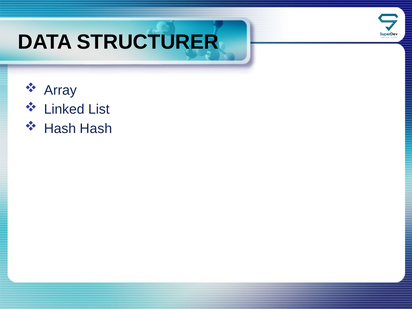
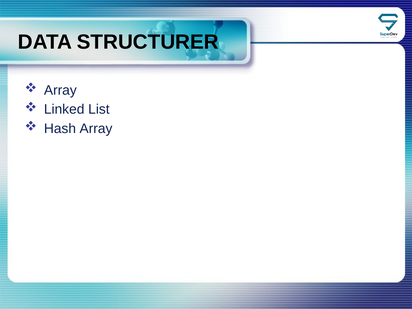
Hash Hash: Hash -> Array
